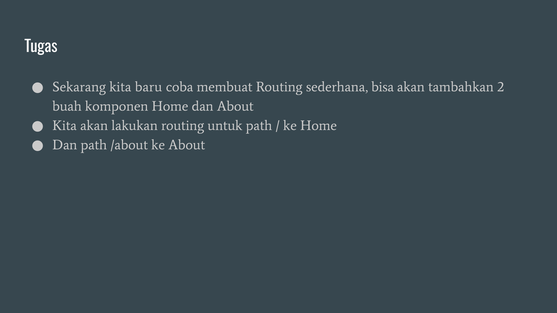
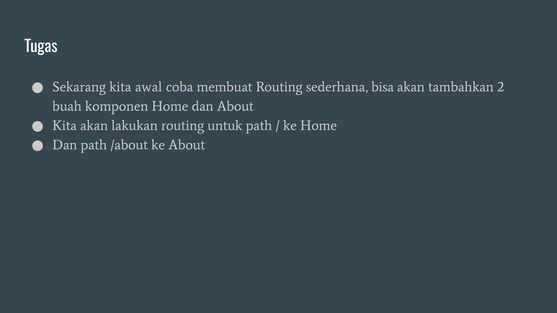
baru: baru -> awal
